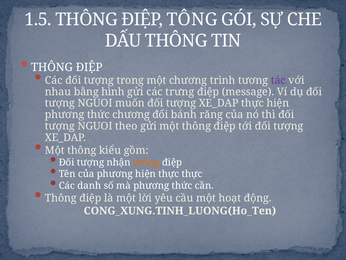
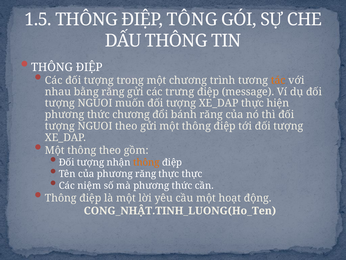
tác colour: purple -> orange
bằng hình: hình -> răng
thông kiểu: kiểu -> theo
phương hiện: hiện -> răng
danh: danh -> niệm
CONG_XUNG.TINH_LUONG(Ho_Ten: CONG_XUNG.TINH_LUONG(Ho_Ten -> CONG_NHẬT.TINH_LUONG(Ho_Ten
